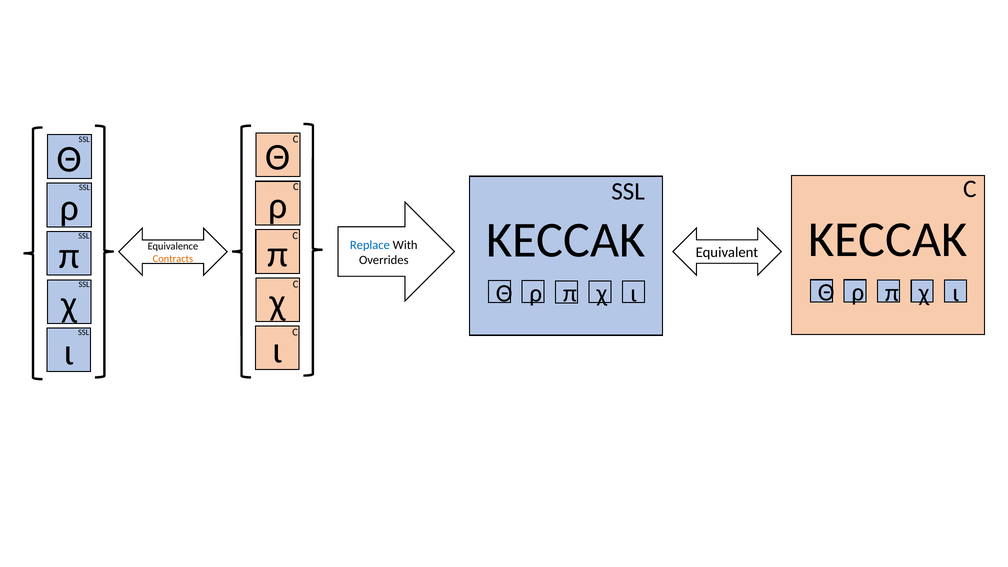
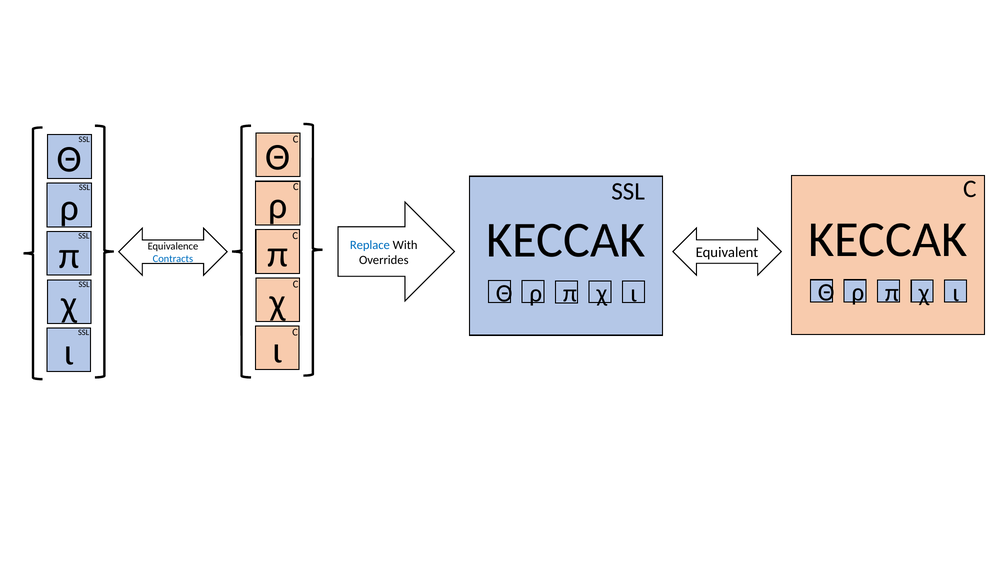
Contracts colour: orange -> blue
